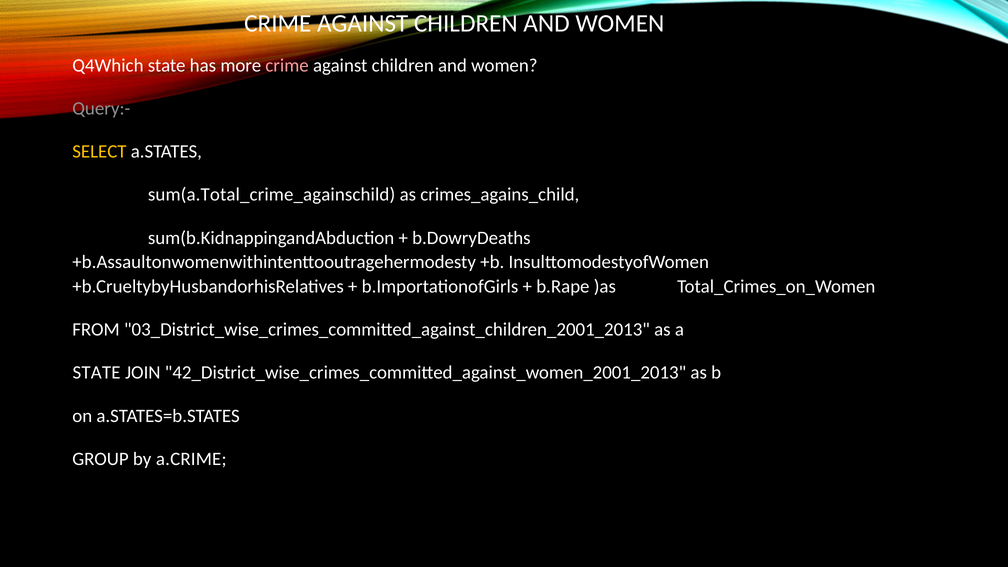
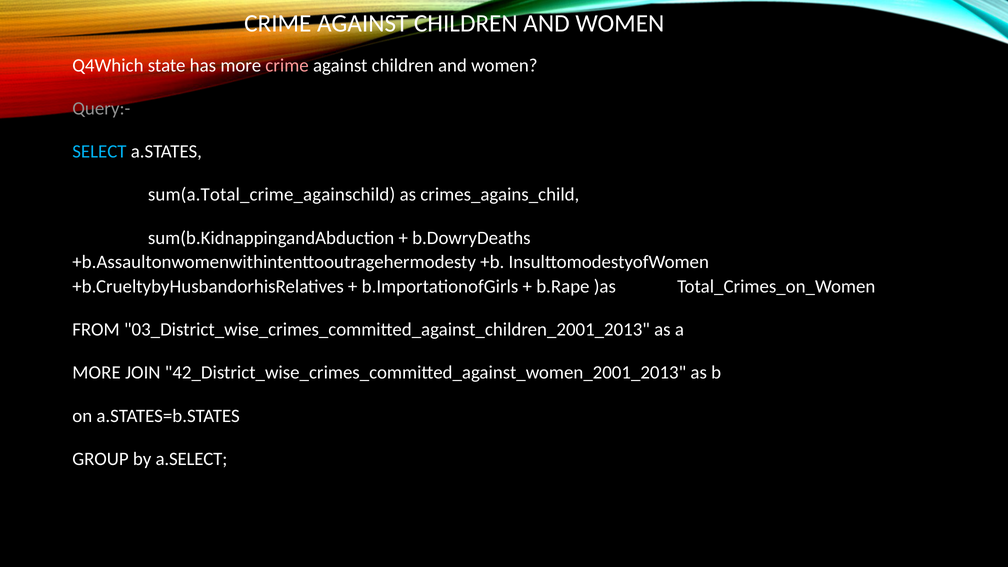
SELECT colour: yellow -> light blue
STATE at (97, 373): STATE -> MORE
a.CRIME: a.CRIME -> a.SELECT
